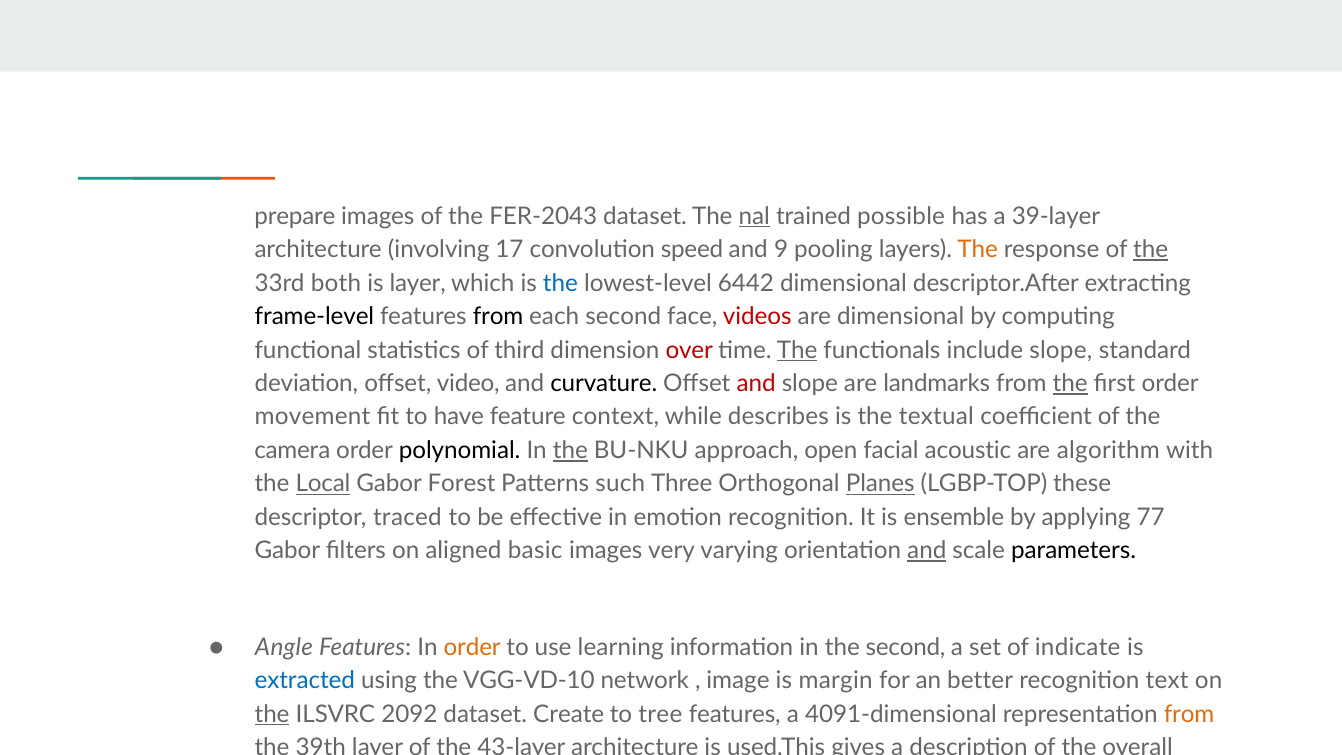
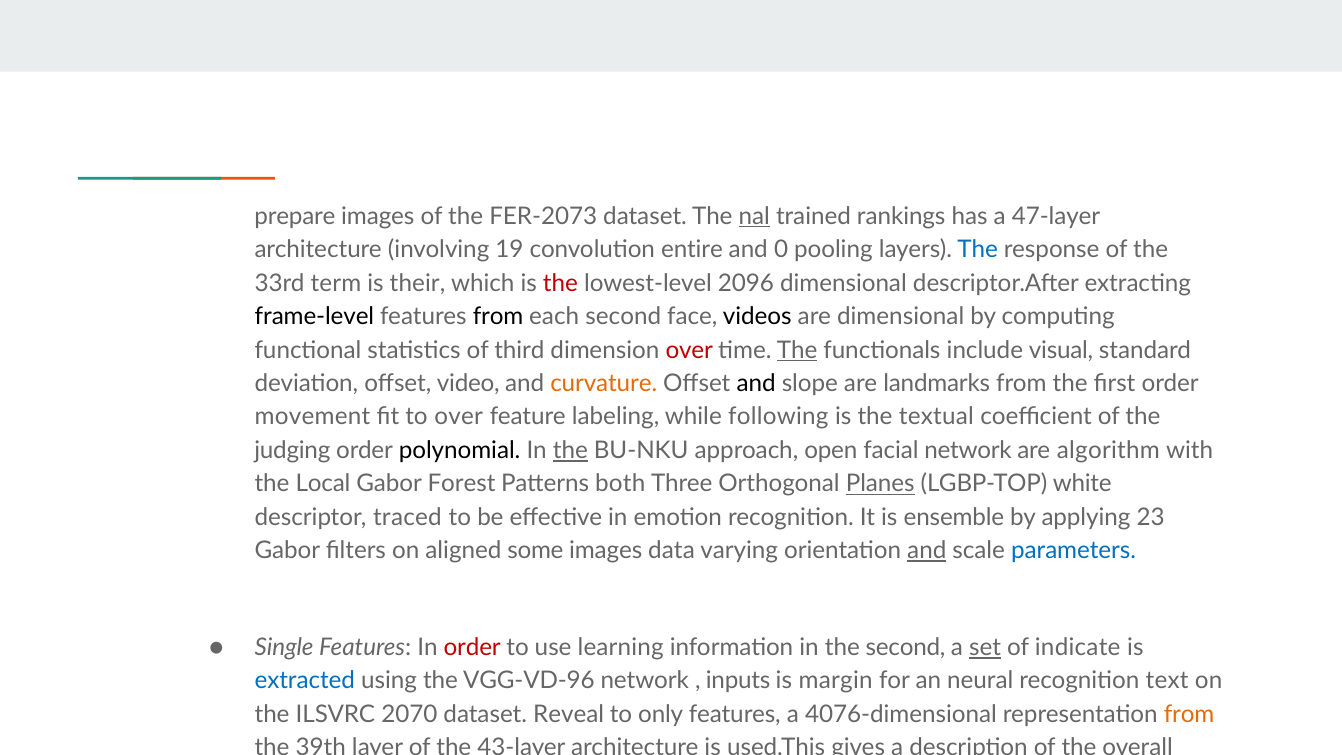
FER-2043: FER-2043 -> FER-2073
possible: possible -> rankings
39-layer: 39-layer -> 47-layer
17: 17 -> 19
speed: speed -> entire
9: 9 -> 0
The at (978, 250) colour: orange -> blue
the at (1151, 250) underline: present -> none
33rd both: both -> term
is layer: layer -> their
the at (560, 283) colour: blue -> red
6442: 6442 -> 2096
videos colour: red -> black
include slope: slope -> visual
curvature colour: black -> orange
and at (756, 383) colour: red -> black
the at (1070, 383) underline: present -> none
to have: have -> over
context: context -> labeling
describes: describes -> following
camera: camera -> judging
facial acoustic: acoustic -> network
Local underline: present -> none
Patterns such: such -> both
these: these -> white
77: 77 -> 23
basic: basic -> some
very: very -> data
parameters colour: black -> blue
Angle: Angle -> Single
order at (472, 647) colour: orange -> red
set underline: none -> present
VGG-VD-10: VGG-VD-10 -> VGG-VD-96
image at (738, 681): image -> inputs
better: better -> neural
the at (272, 714) underline: present -> none
2092: 2092 -> 2070
Create: Create -> Reveal
tree: tree -> only
4091-dimensional: 4091-dimensional -> 4076-dimensional
